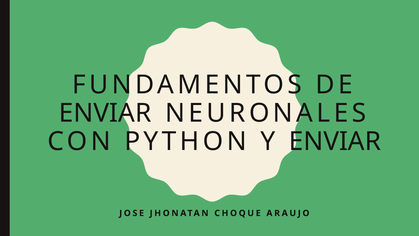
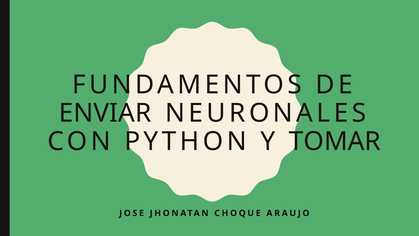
Y ENVIAR: ENVIAR -> TOMAR
